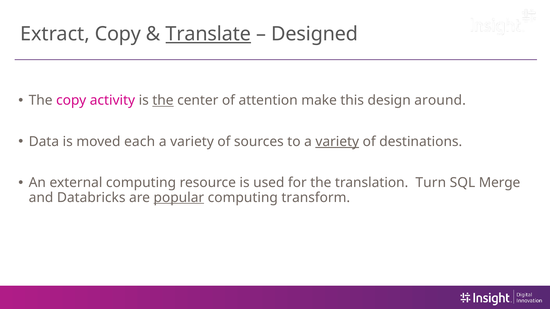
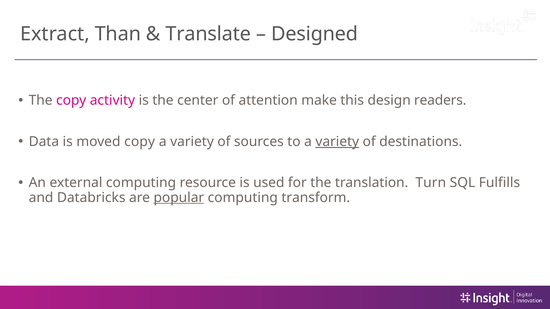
Extract Copy: Copy -> Than
Translate underline: present -> none
the at (163, 101) underline: present -> none
around: around -> readers
moved each: each -> copy
Merge: Merge -> Fulfills
